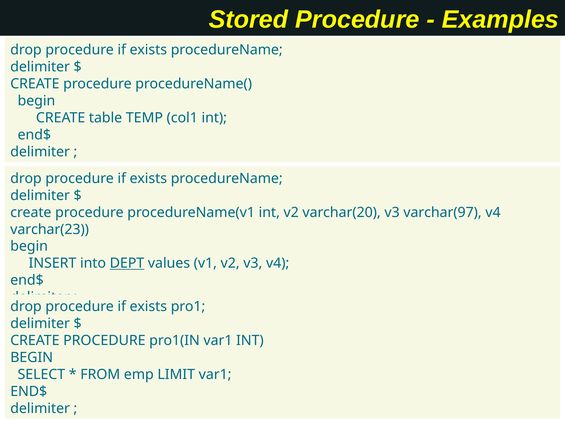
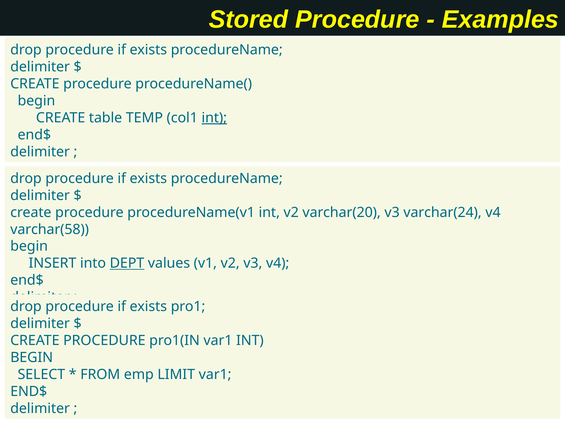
int at (214, 118) underline: none -> present
varchar(97: varchar(97 -> varchar(24
varchar(23: varchar(23 -> varchar(58
